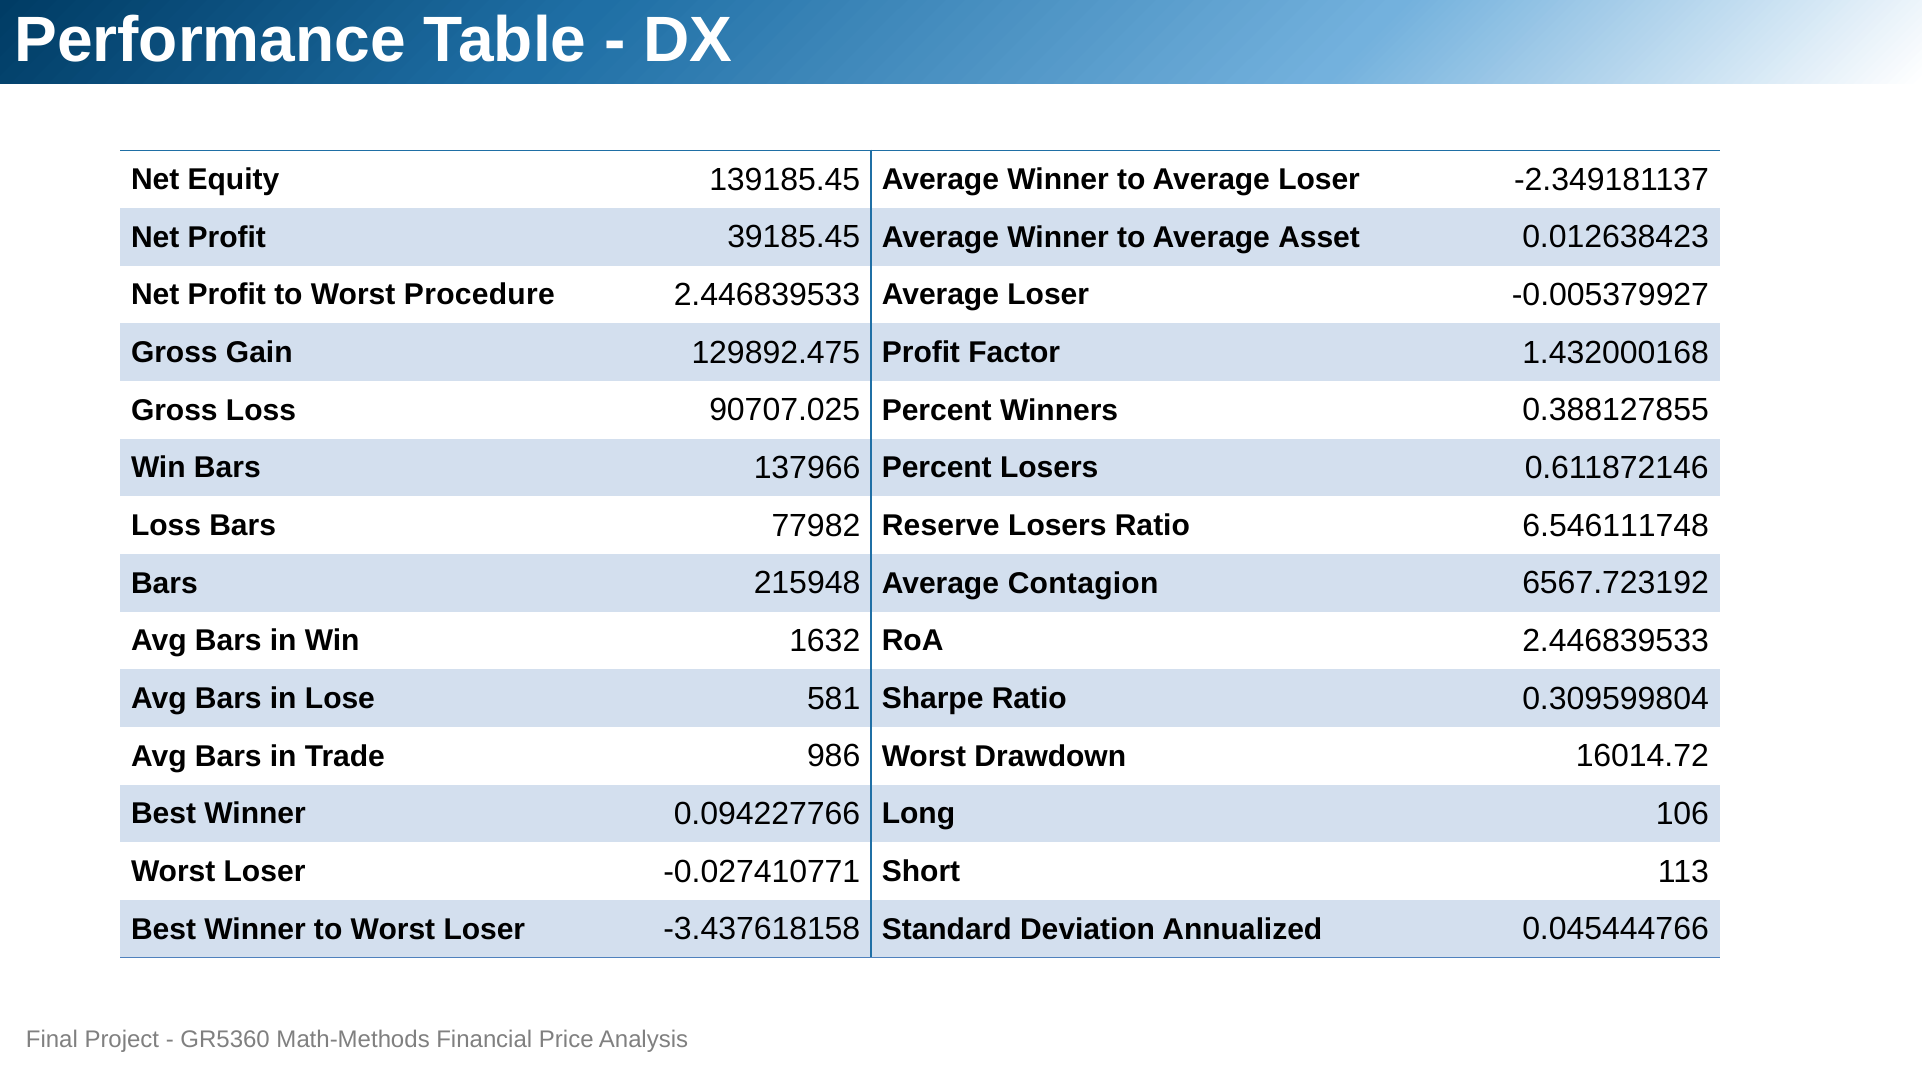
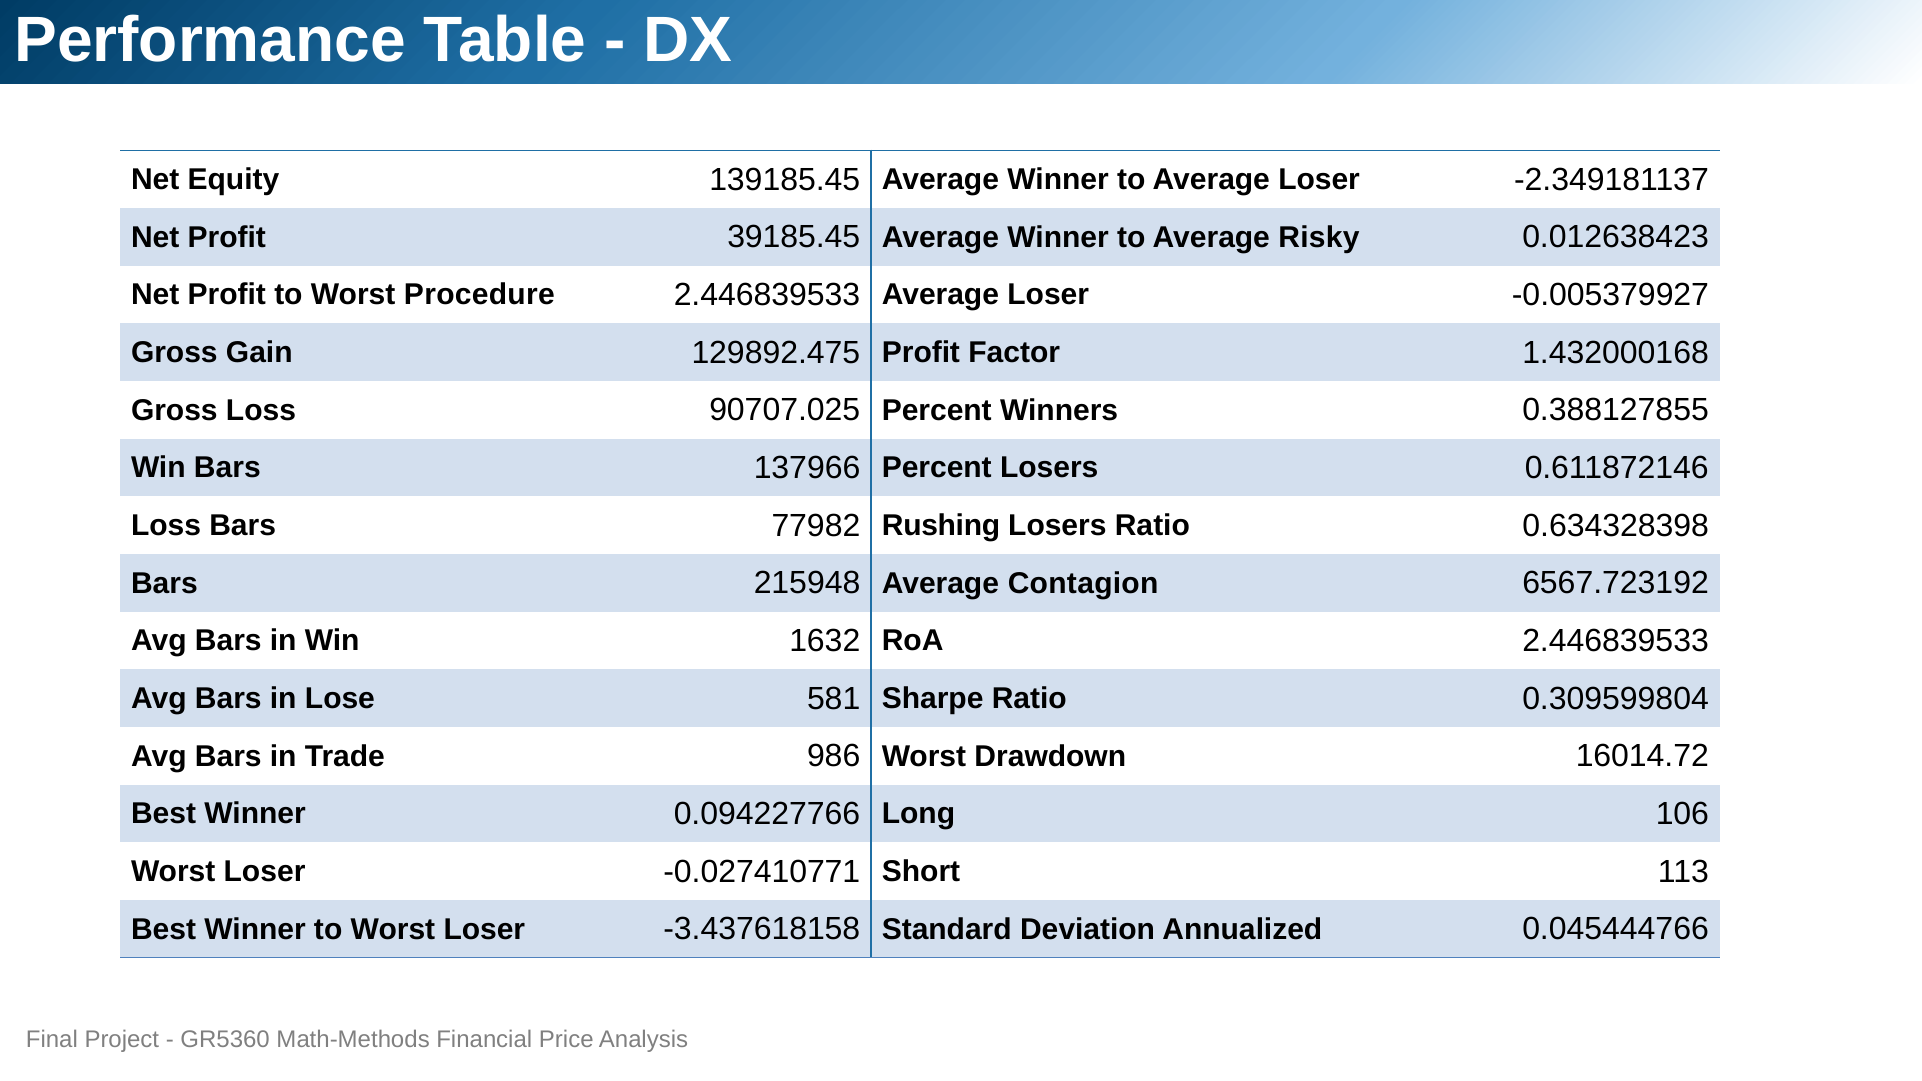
Asset: Asset -> Risky
Reserve: Reserve -> Rushing
6.546111748: 6.546111748 -> 0.634328398
